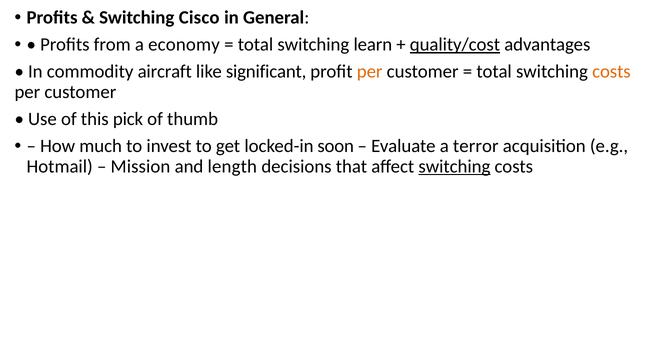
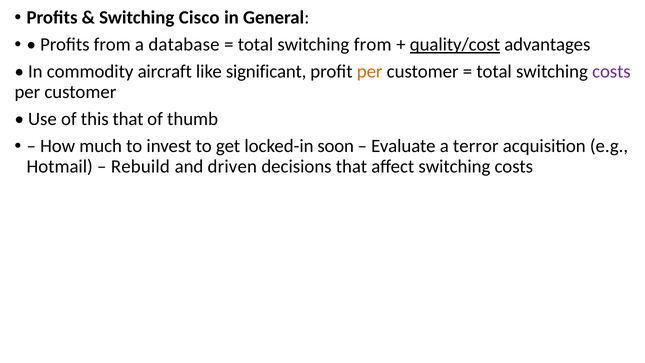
economy: economy -> database
switching learn: learn -> from
costs at (611, 72) colour: orange -> purple
this pick: pick -> that
Mission: Mission -> Rebuild
length: length -> driven
switching at (454, 166) underline: present -> none
